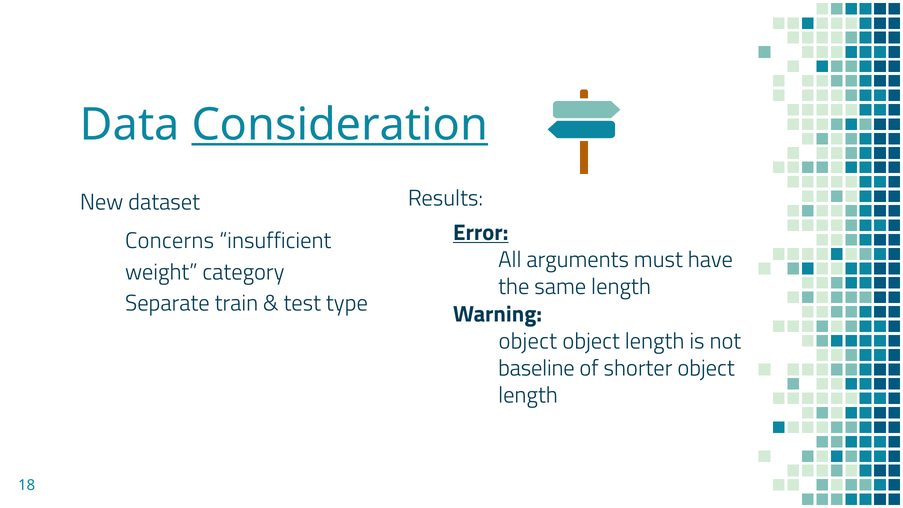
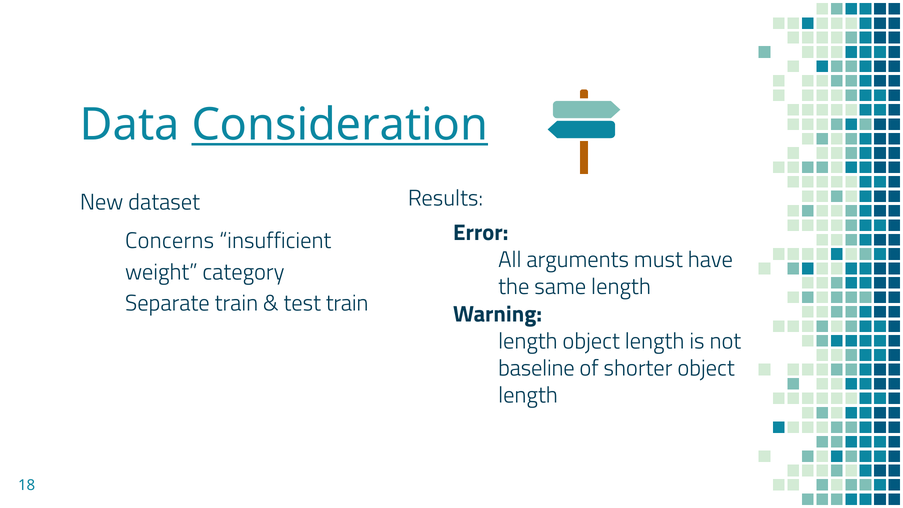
Error underline: present -> none
test type: type -> train
object at (528, 341): object -> length
